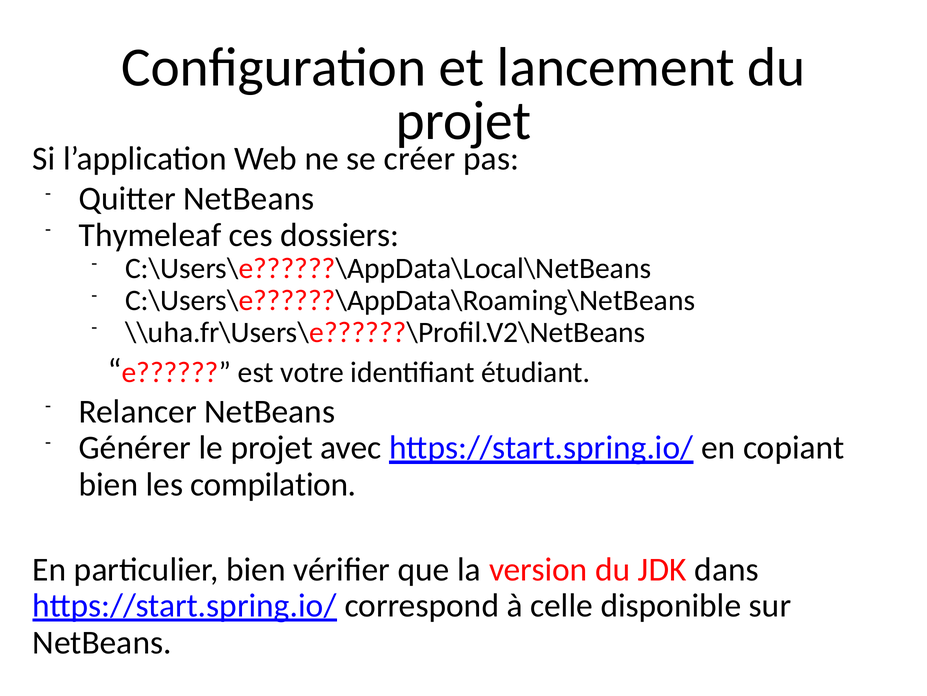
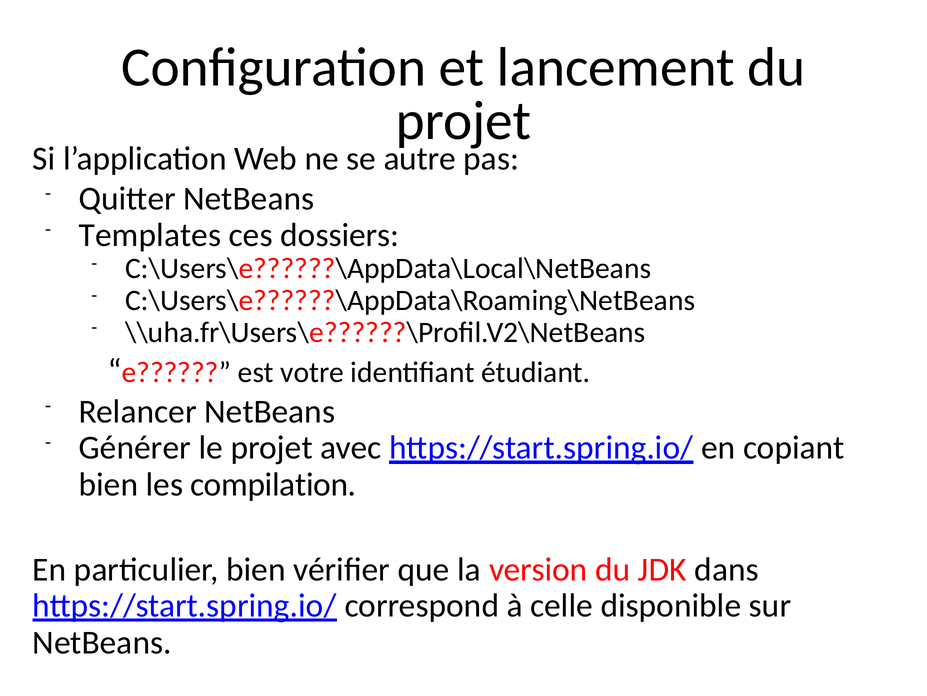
créer: créer -> autre
Thymeleaf: Thymeleaf -> Templates
